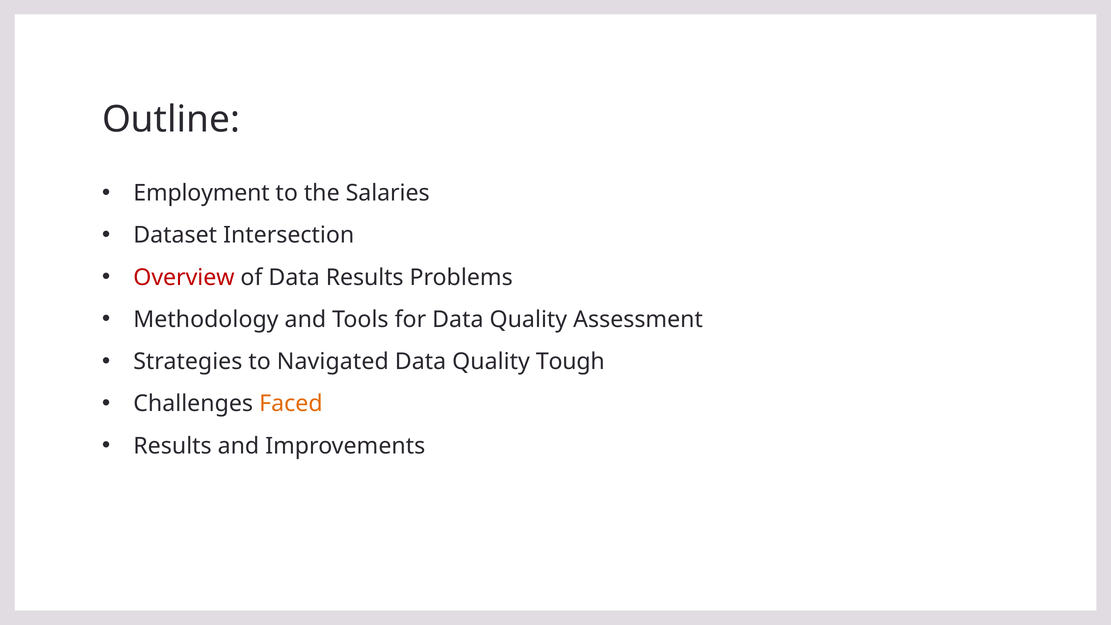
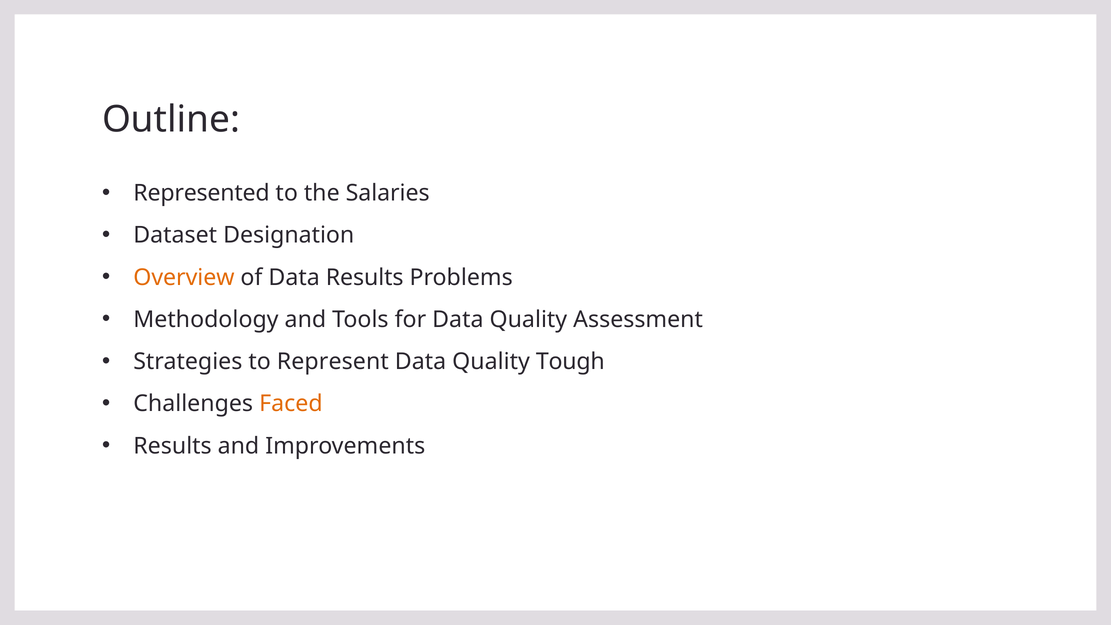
Employment: Employment -> Represented
Intersection: Intersection -> Designation
Overview colour: red -> orange
Navigated: Navigated -> Represent
